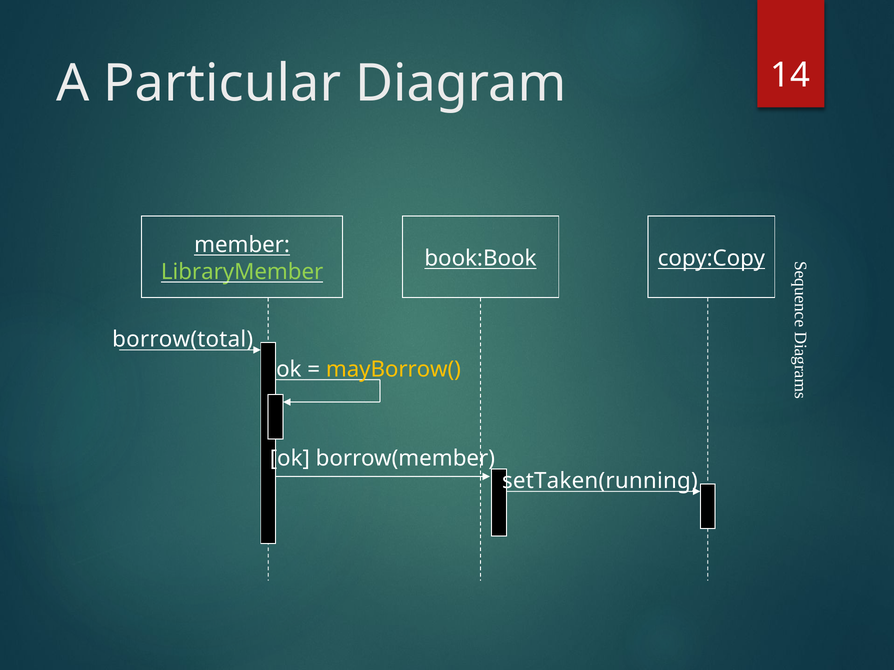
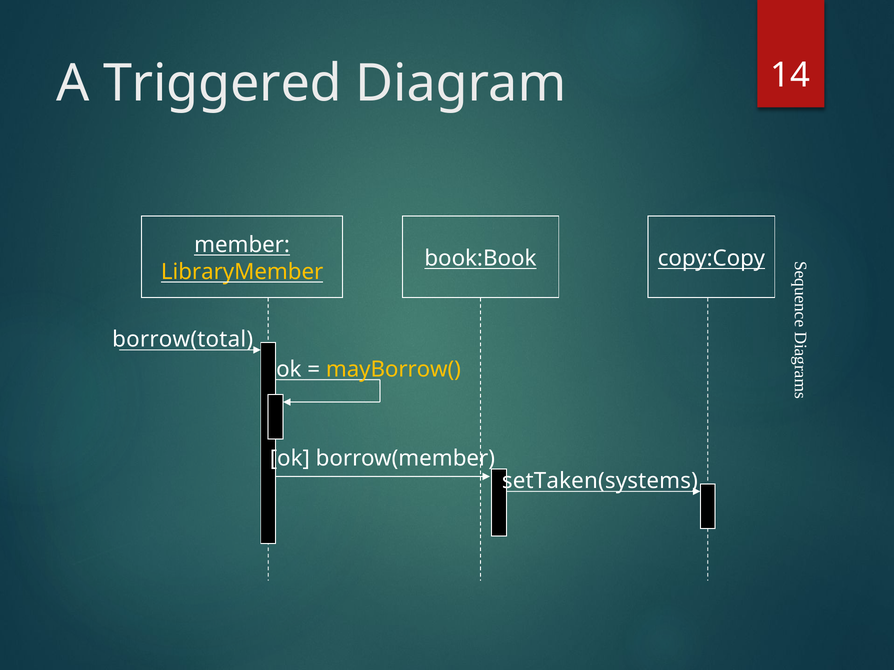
Particular: Particular -> Triggered
LibraryMember colour: light green -> yellow
setTaken(running: setTaken(running -> setTaken(systems
